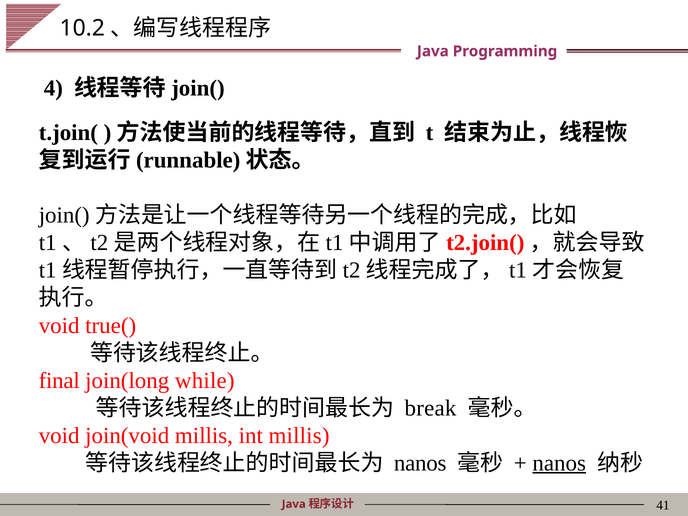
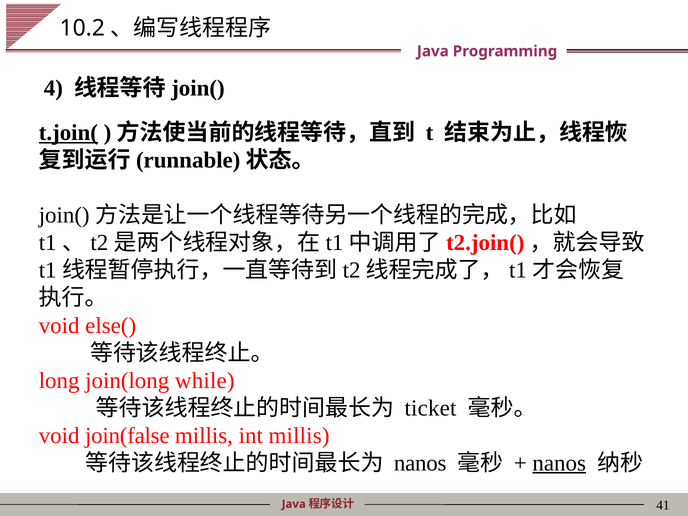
t.join( underline: none -> present
true(: true( -> else(
final: final -> long
break: break -> ticket
join(void: join(void -> join(false
